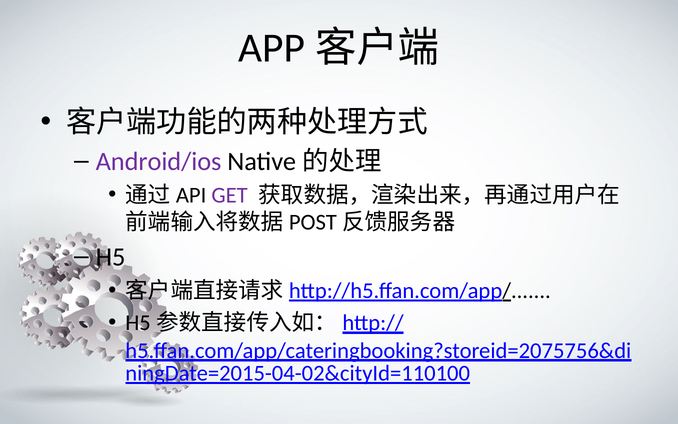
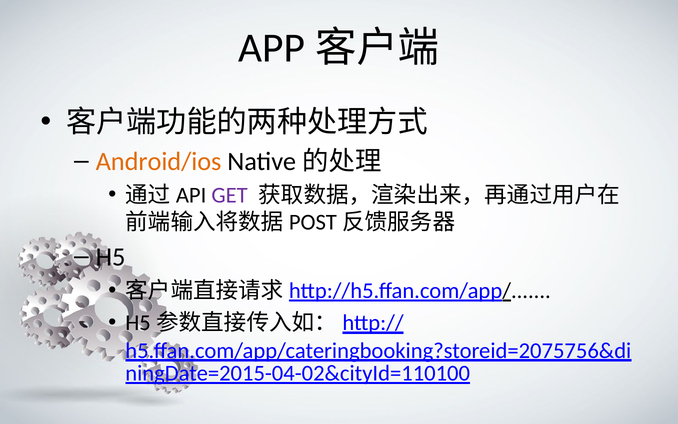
Android/ios colour: purple -> orange
